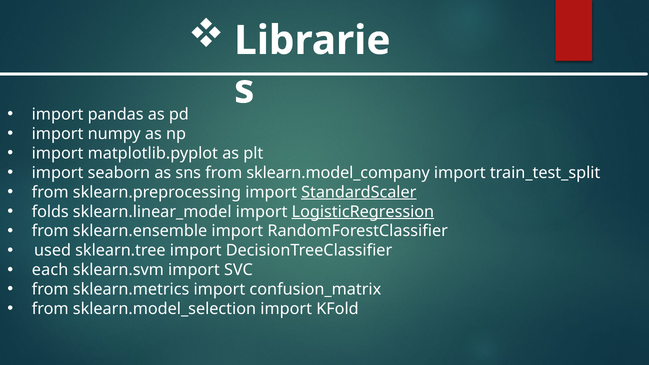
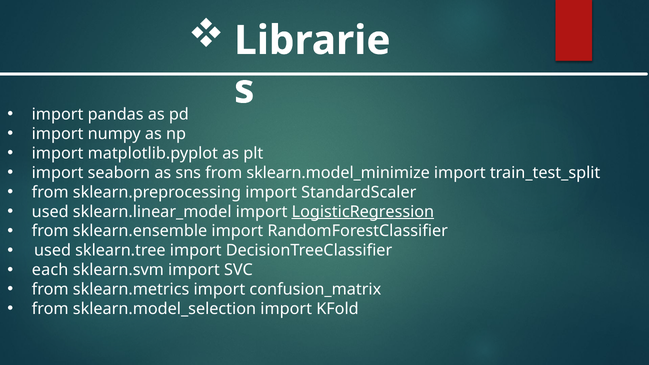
sklearn.model_company: sklearn.model_company -> sklearn.model_minimize
StandardScaler underline: present -> none
folds at (50, 212): folds -> used
